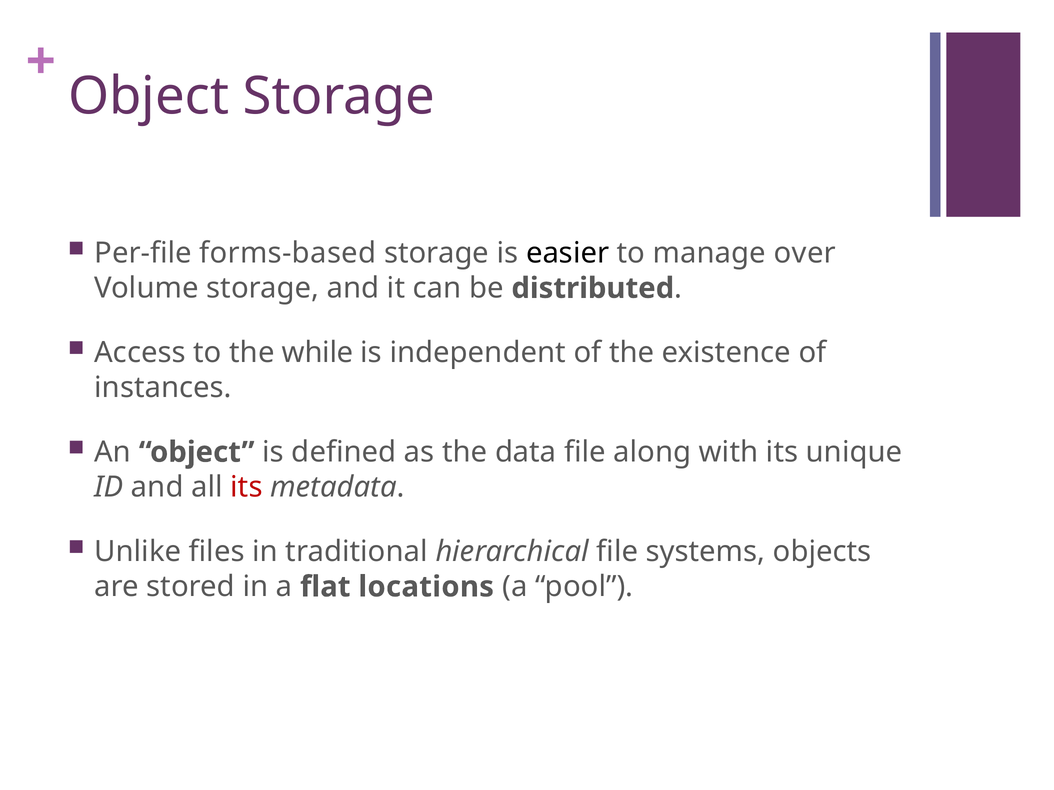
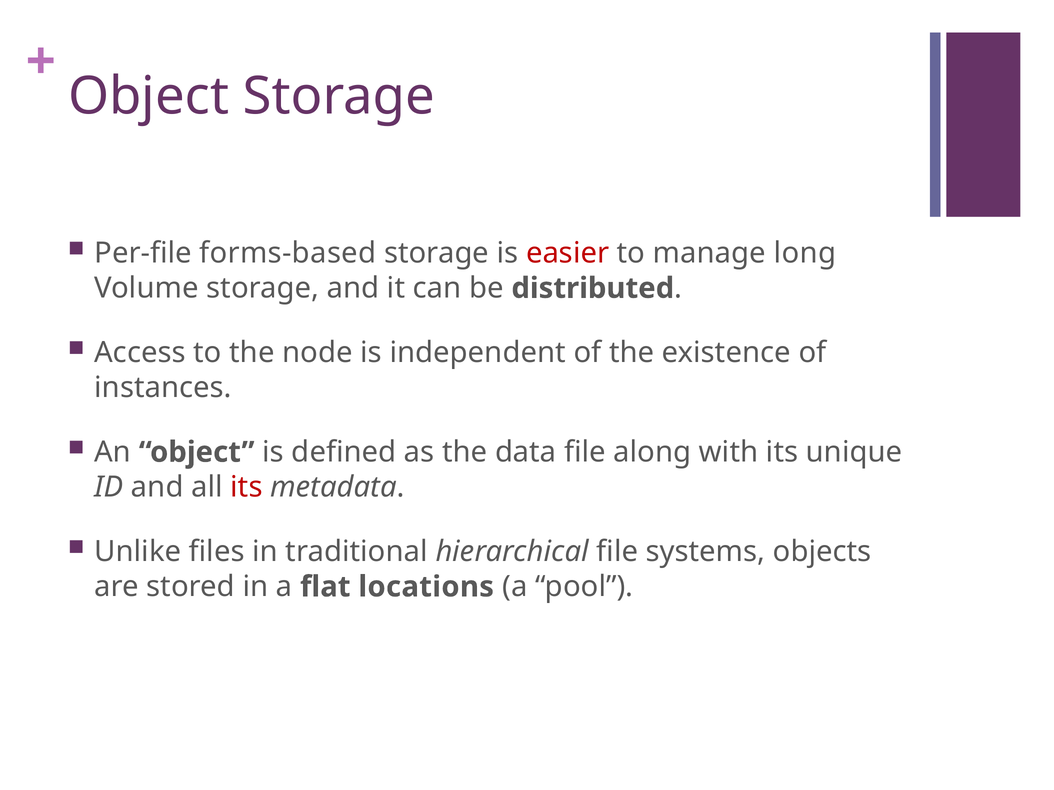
easier colour: black -> red
over: over -> long
while: while -> node
